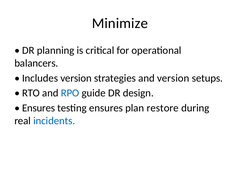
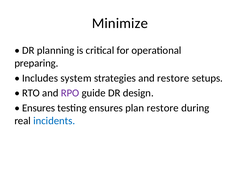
balancers: balancers -> preparing
Includes version: version -> system
and version: version -> restore
RPO colour: blue -> purple
